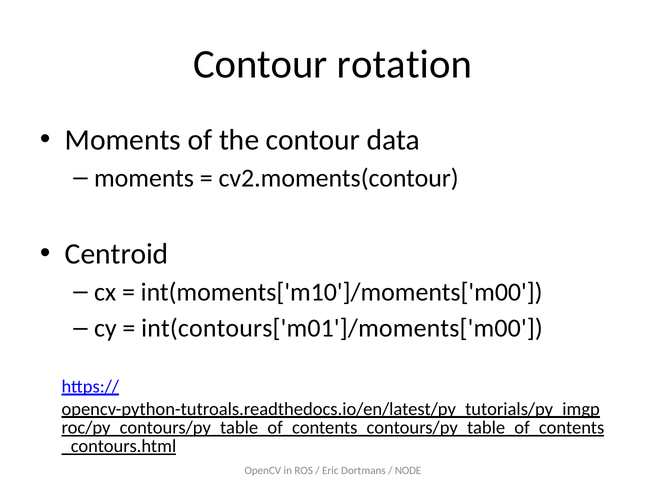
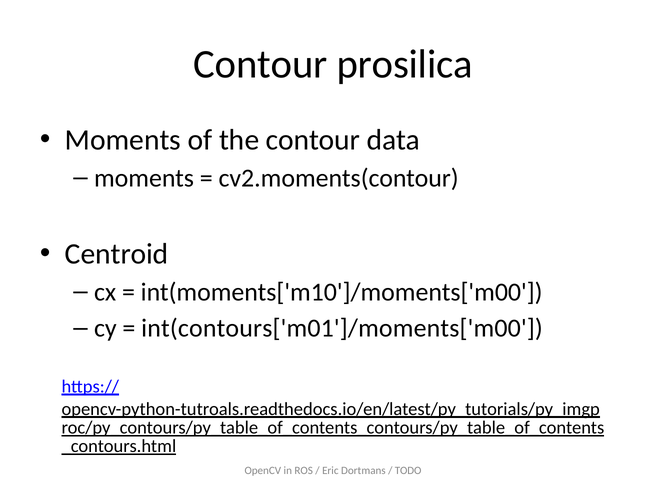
rotation: rotation -> prosilica
NODE: NODE -> TODO
